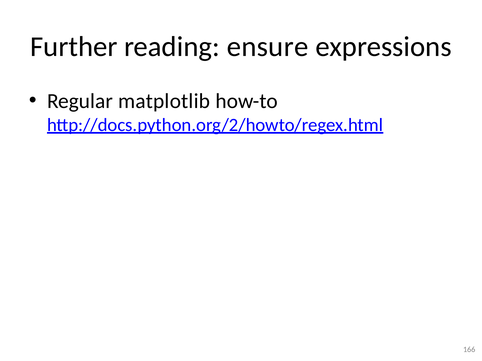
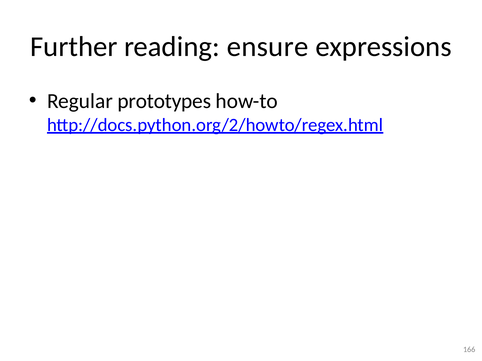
matplotlib: matplotlib -> prototypes
